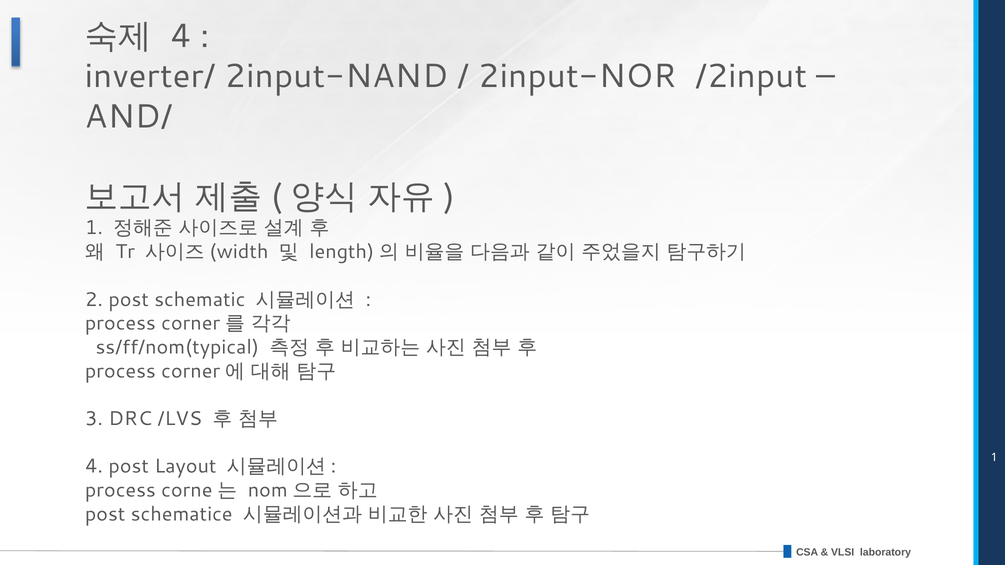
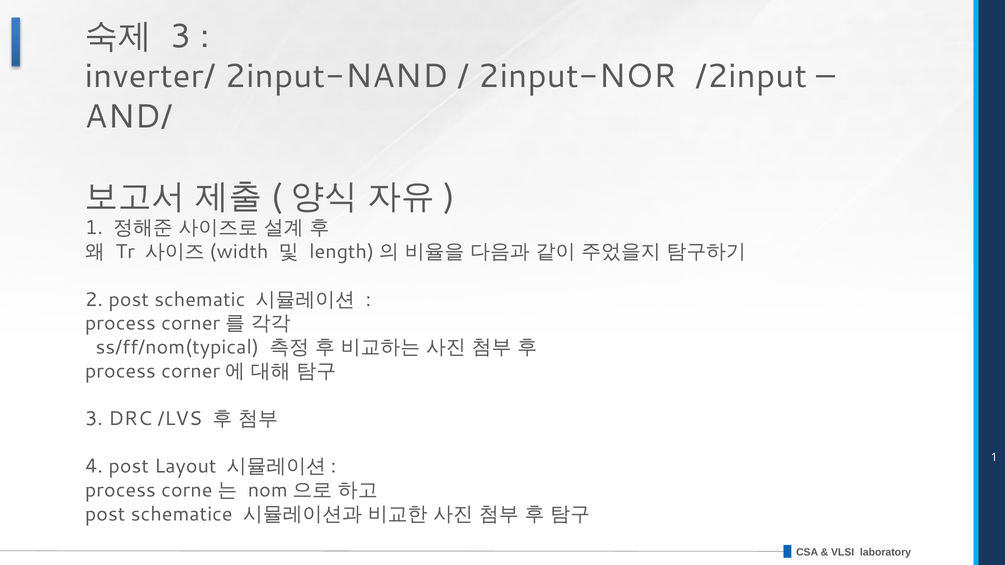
4 at (181, 36): 4 -> 3
